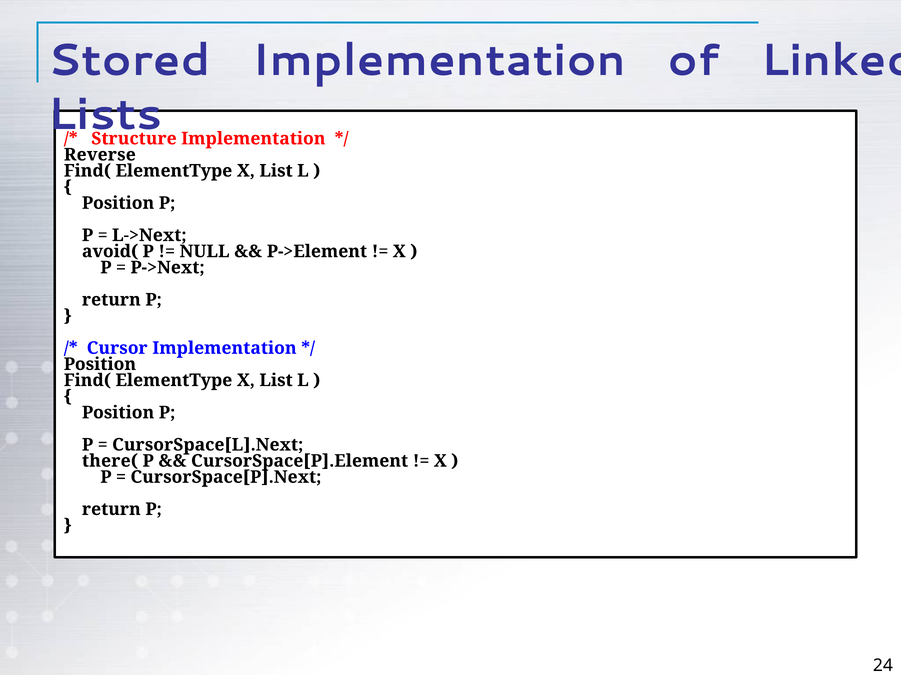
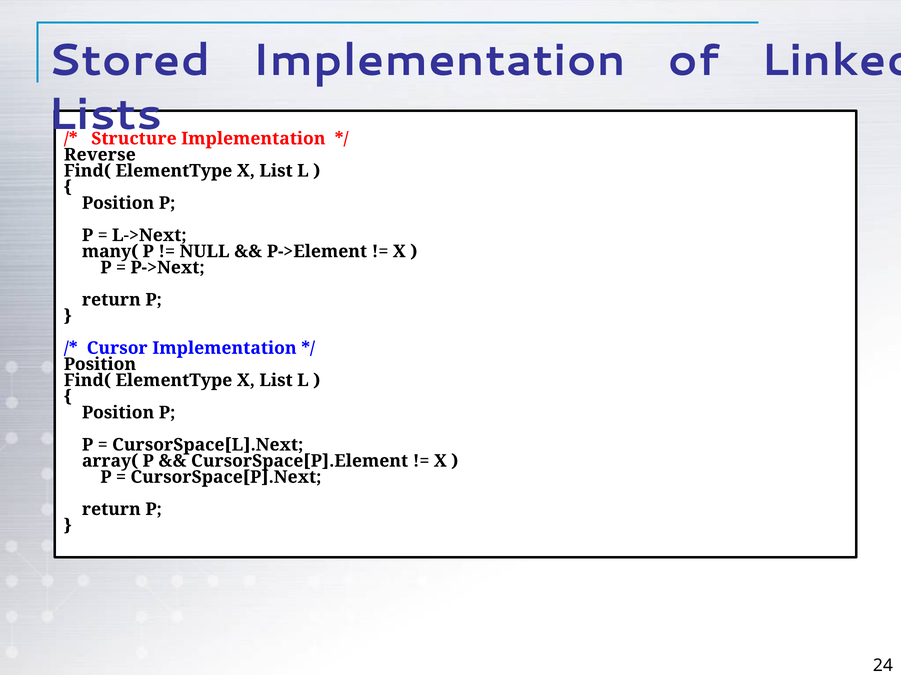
avoid(: avoid( -> many(
there(: there( -> array(
